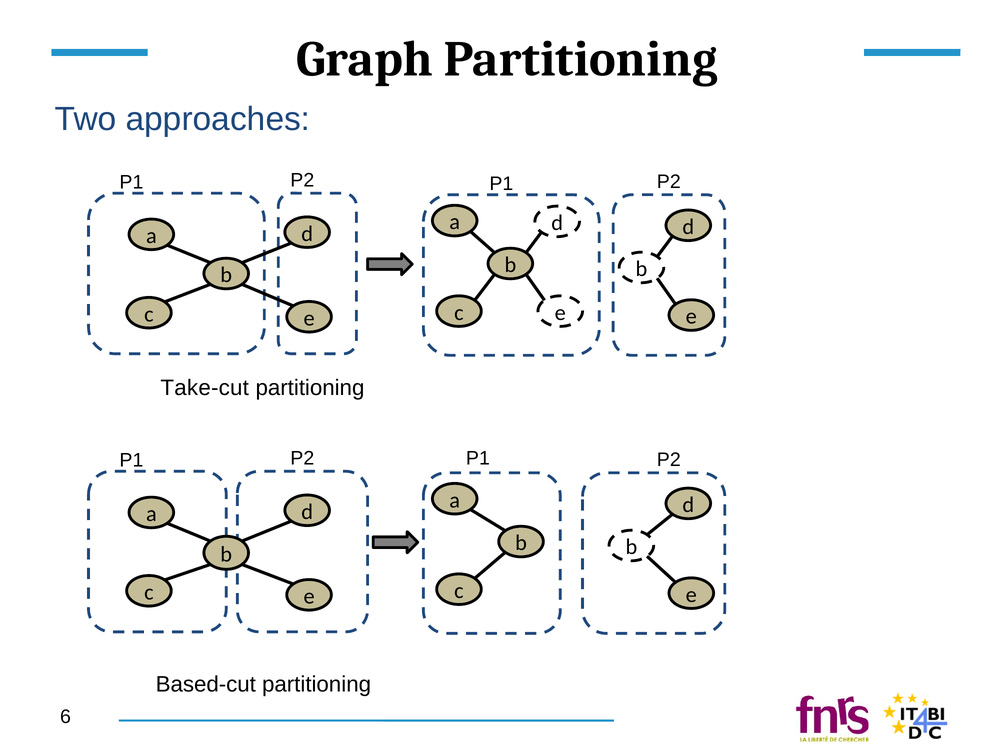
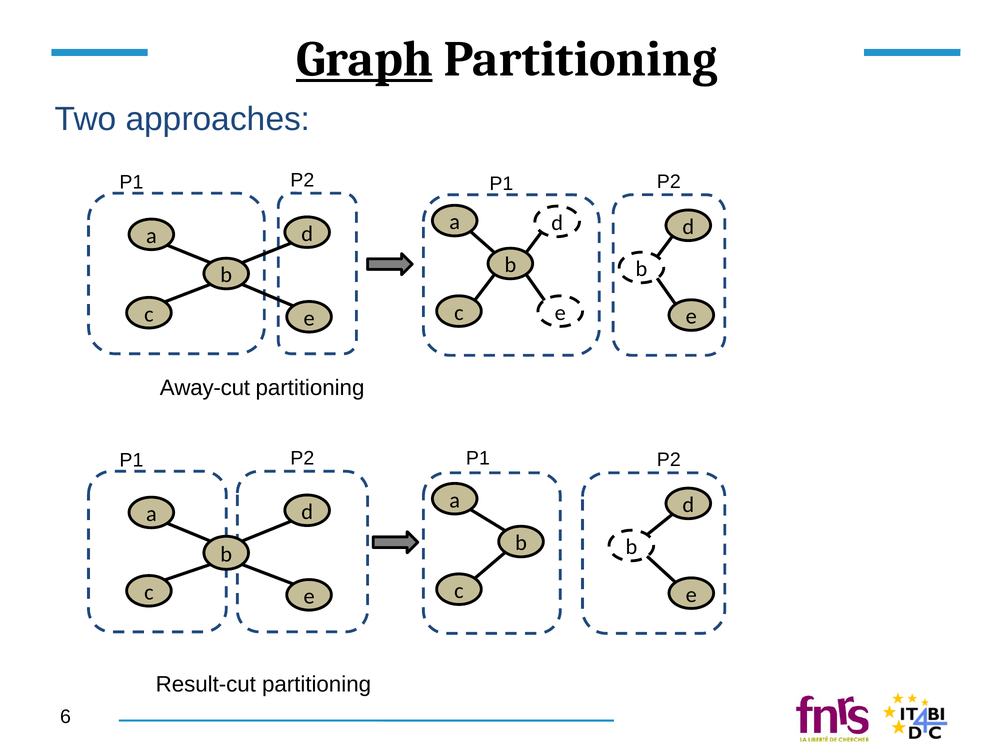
Graph underline: none -> present
Take-cut: Take-cut -> Away-cut
Based-cut: Based-cut -> Result-cut
